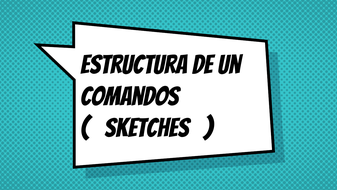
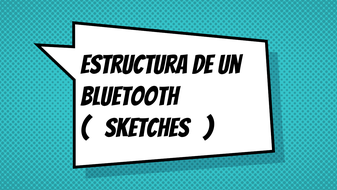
comandos: comandos -> bluetooth
